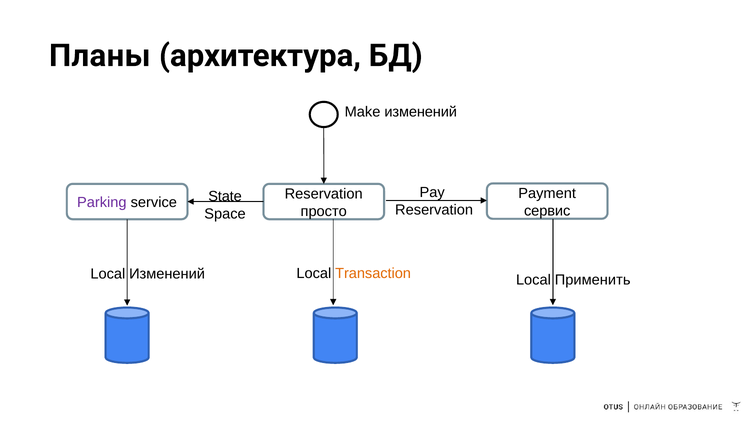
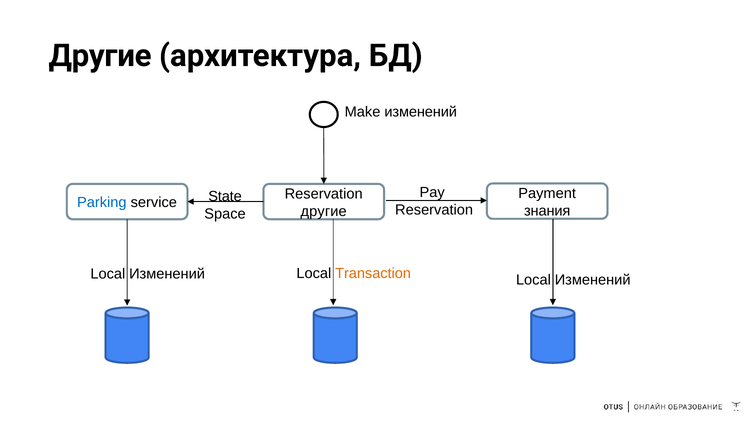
Планы at (100, 56): Планы -> Другие
Parking colour: purple -> blue
сервис: сервис -> знания
просто at (324, 211): просто -> другие
Применить at (593, 280): Применить -> Изменений
